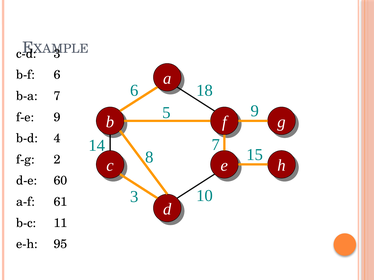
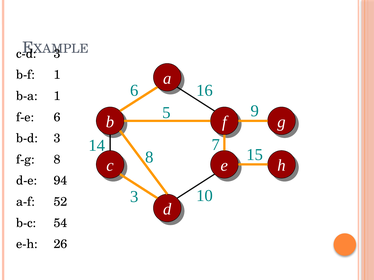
b-f 6: 6 -> 1
18: 18 -> 16
b-a 7: 7 -> 1
f-e 9: 9 -> 6
b-d 4: 4 -> 3
f-g 2: 2 -> 8
60: 60 -> 94
61: 61 -> 52
11: 11 -> 54
95: 95 -> 26
